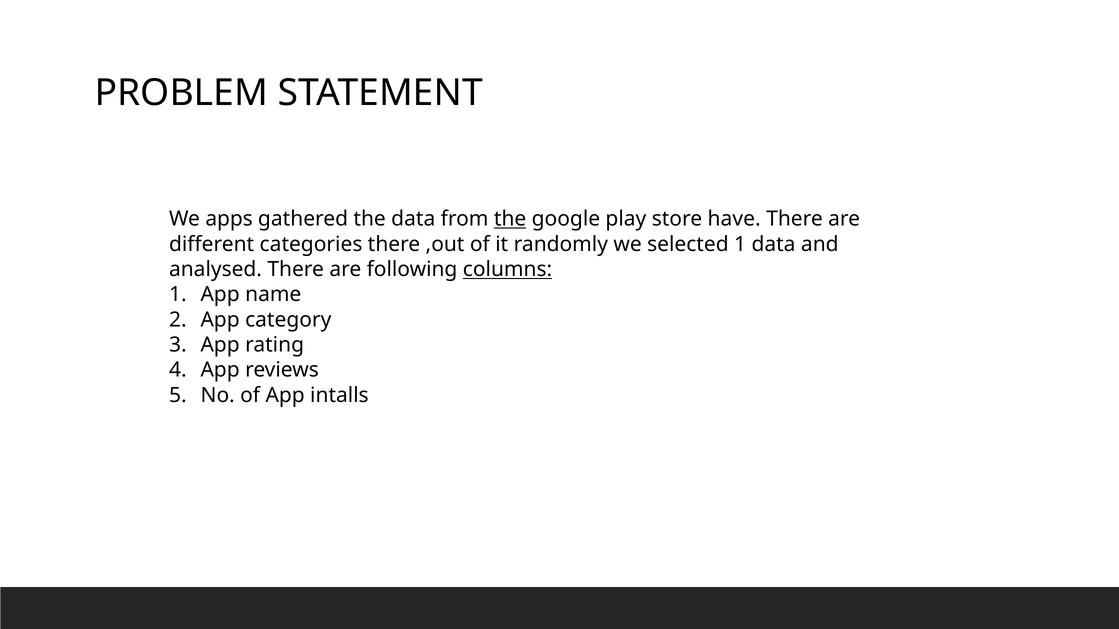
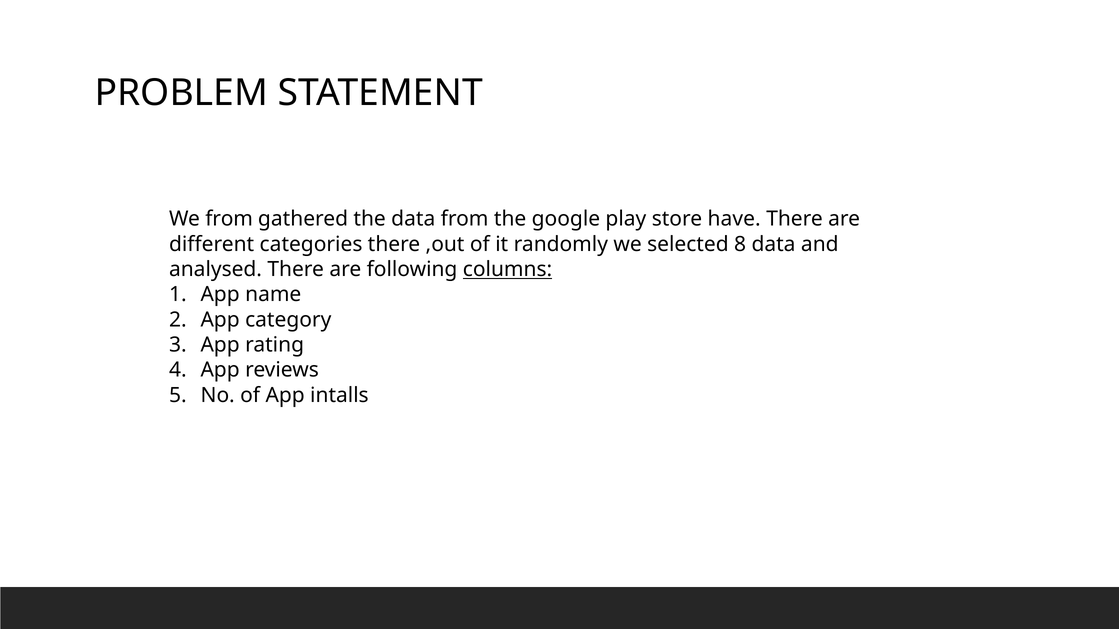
We apps: apps -> from
the at (510, 219) underline: present -> none
selected 1: 1 -> 8
